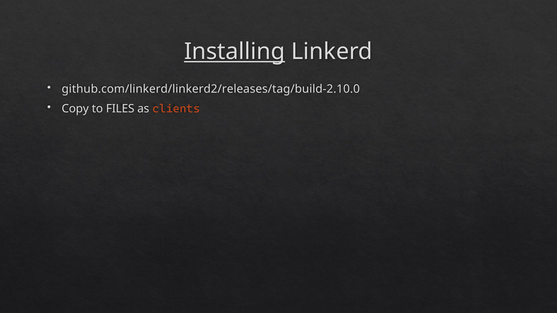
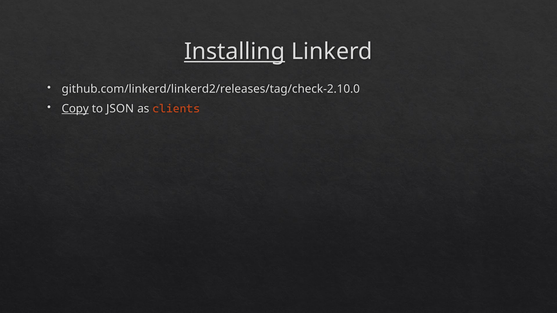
github.com/linkerd/linkerd2/releases/tag/build-2.10.0: github.com/linkerd/linkerd2/releases/tag/build-2.10.0 -> github.com/linkerd/linkerd2/releases/tag/check-2.10.0
Copy underline: none -> present
FILES: FILES -> JSON
